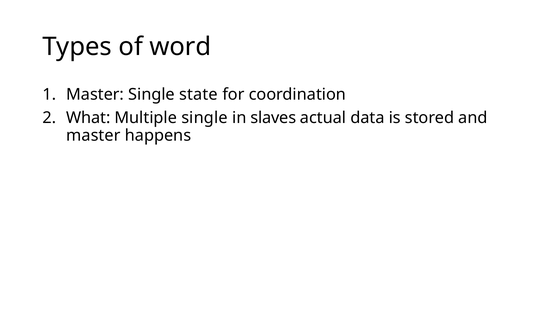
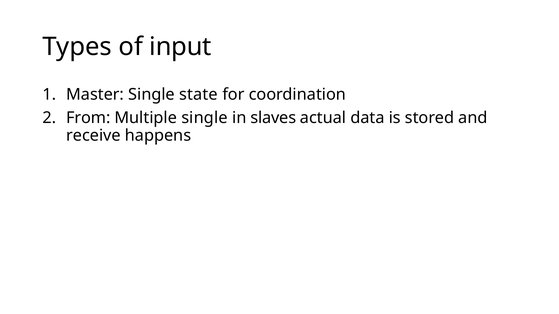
word: word -> input
What: What -> From
master at (93, 136): master -> receive
